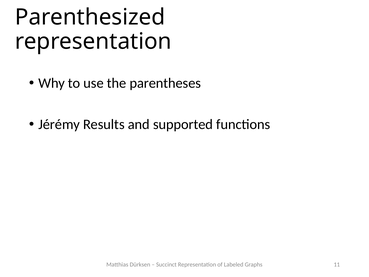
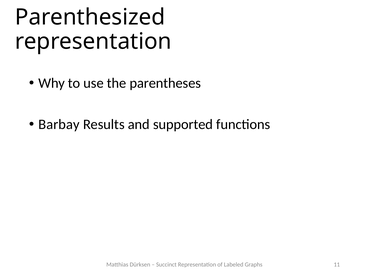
Jérémy: Jérémy -> Barbay
